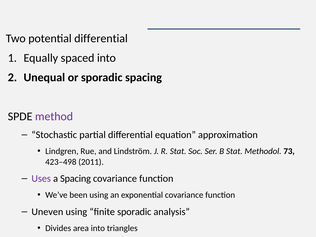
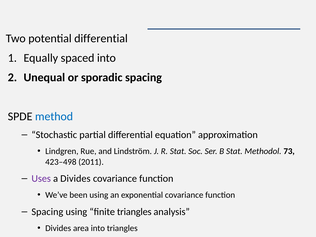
method colour: purple -> blue
a Spacing: Spacing -> Divides
Uneven at (47, 212): Uneven -> Spacing
finite sporadic: sporadic -> triangles
